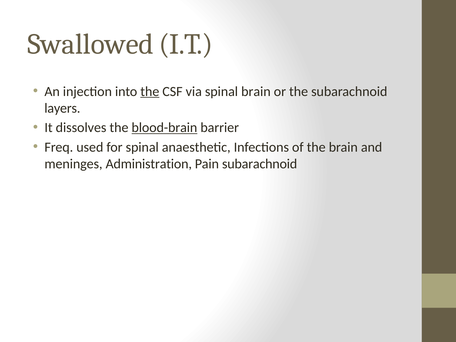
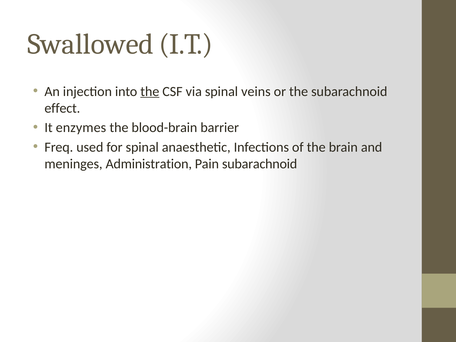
spinal brain: brain -> veins
layers: layers -> effect
dissolves: dissolves -> enzymes
blood-brain underline: present -> none
